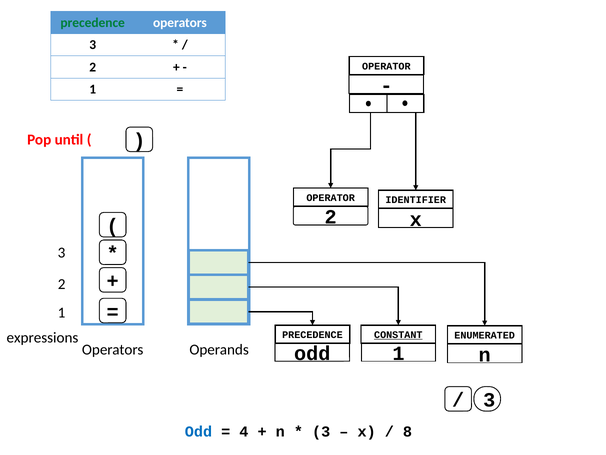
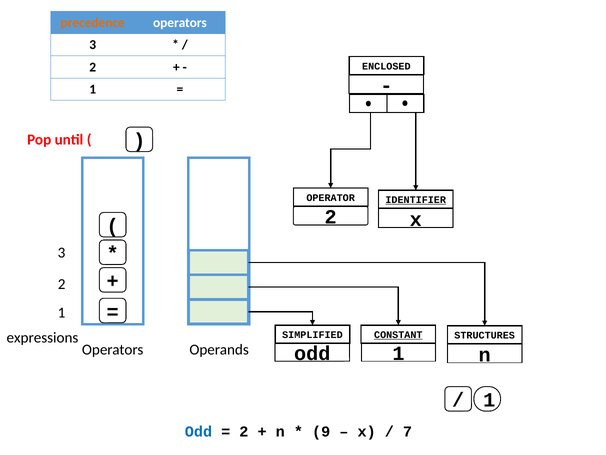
precedence at (93, 23) colour: green -> orange
OPERATOR at (386, 66): OPERATOR -> ENCLOSED
IDENTIFIER underline: none -> present
PRECEDENCE at (312, 334): PRECEDENCE -> SIMPLIFIED
ENUMERATED: ENUMERATED -> STRUCTURES
3 at (489, 400): 3 -> 1
4 at (244, 431): 4 -> 2
3 at (321, 431): 3 -> 9
8: 8 -> 7
